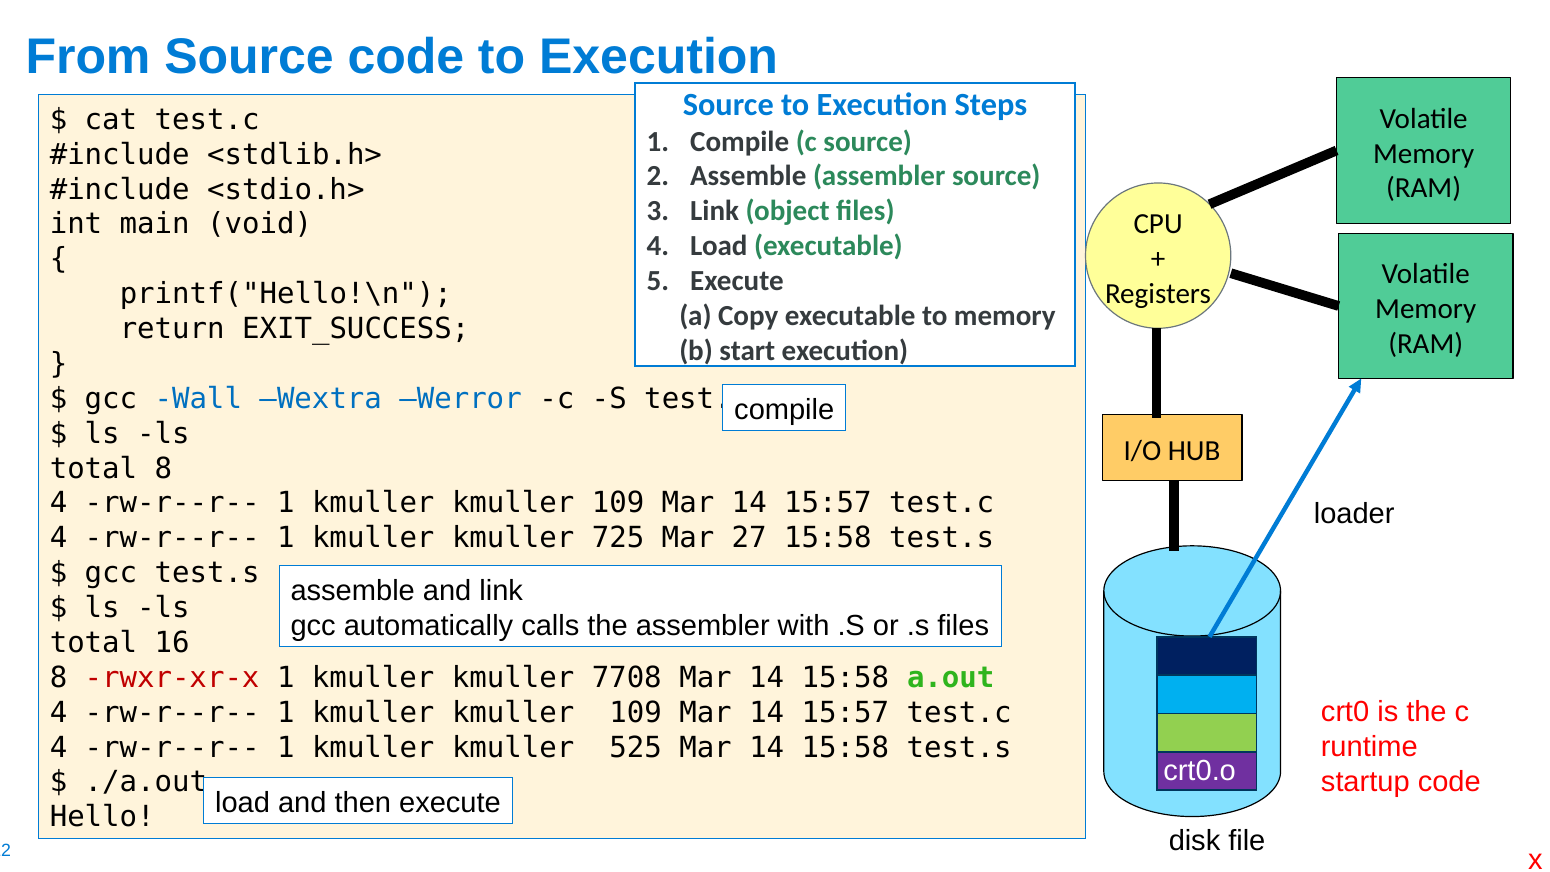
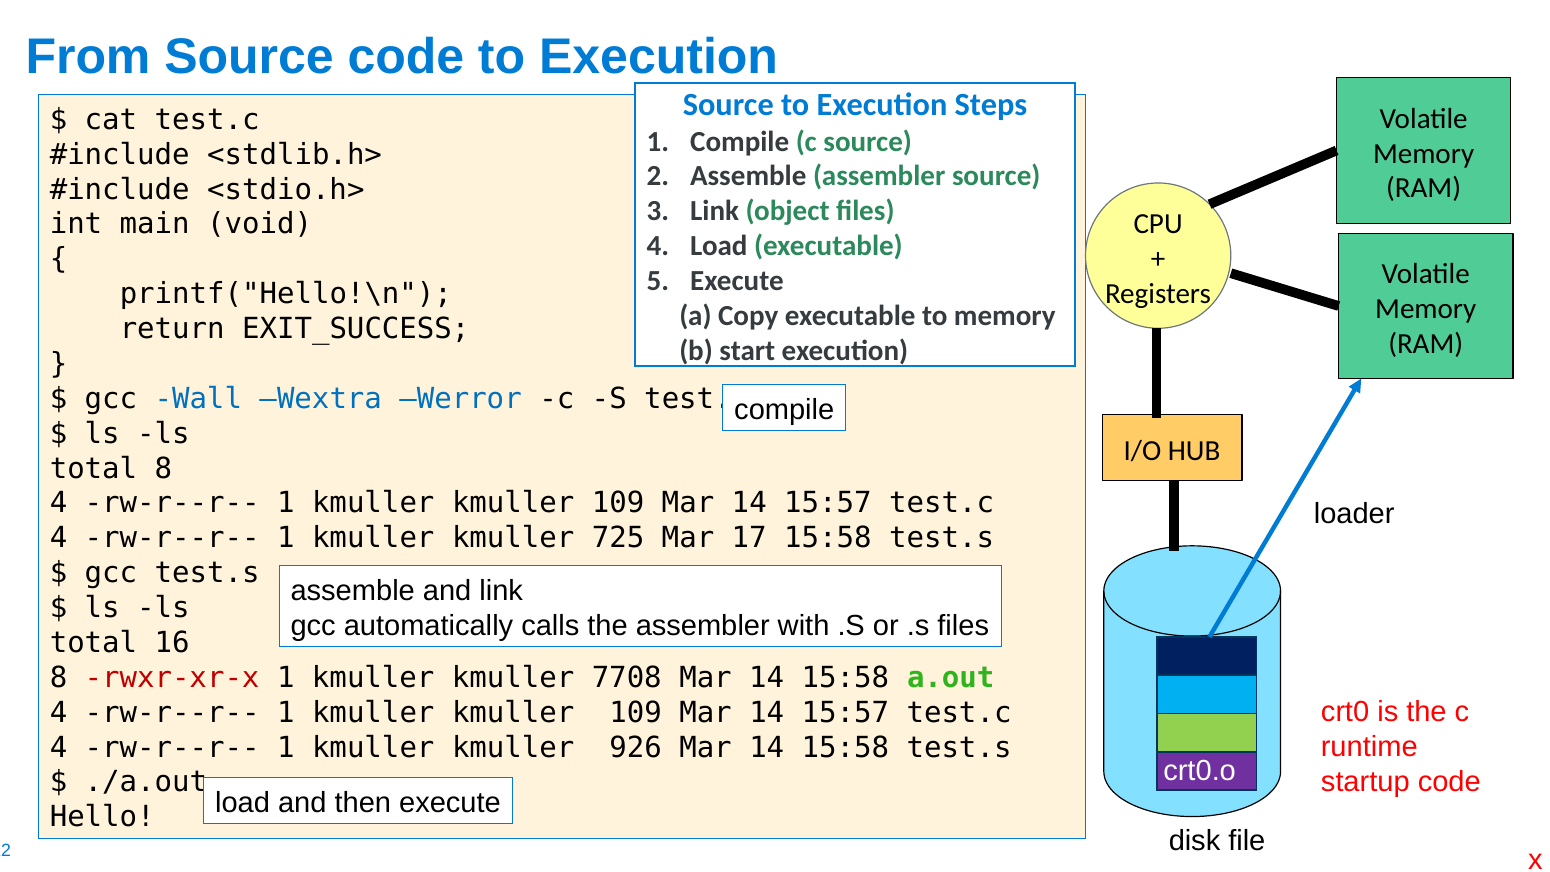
27: 27 -> 17
525: 525 -> 926
